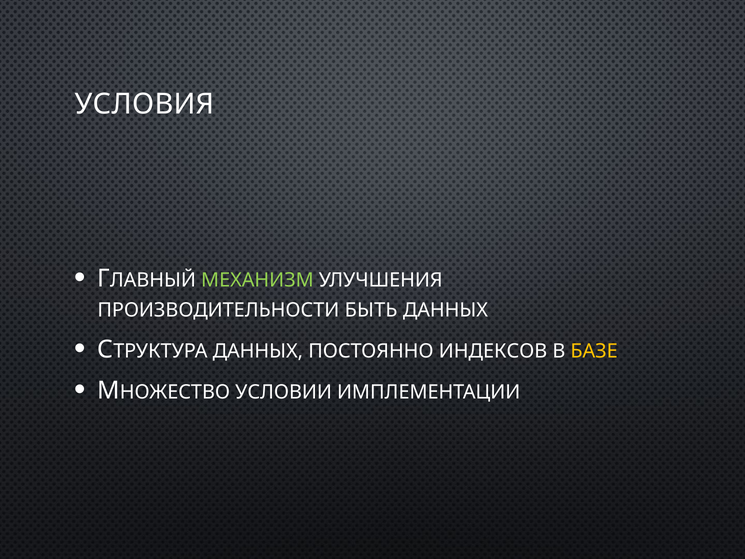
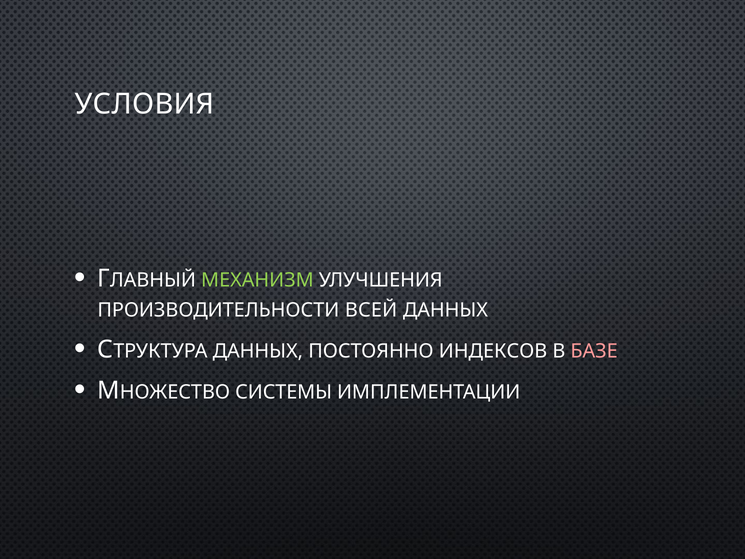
БЫТЬ: БЫТЬ -> ВСЕЙ
БАЗЕ colour: yellow -> pink
УСЛОВИИ: УСЛОВИИ -> СИСТЕМЫ
